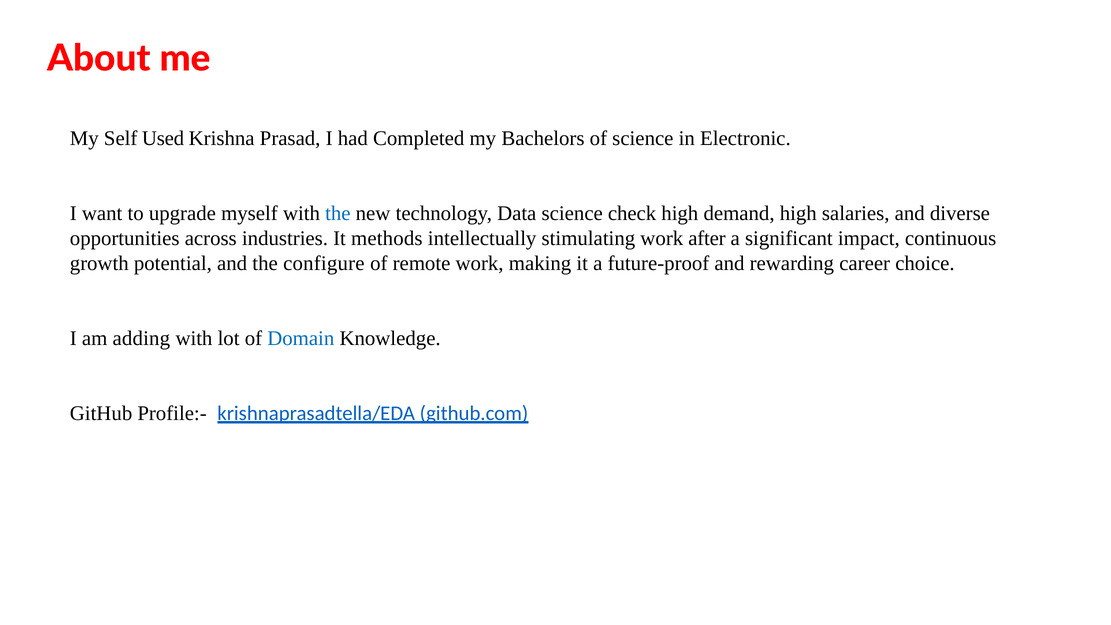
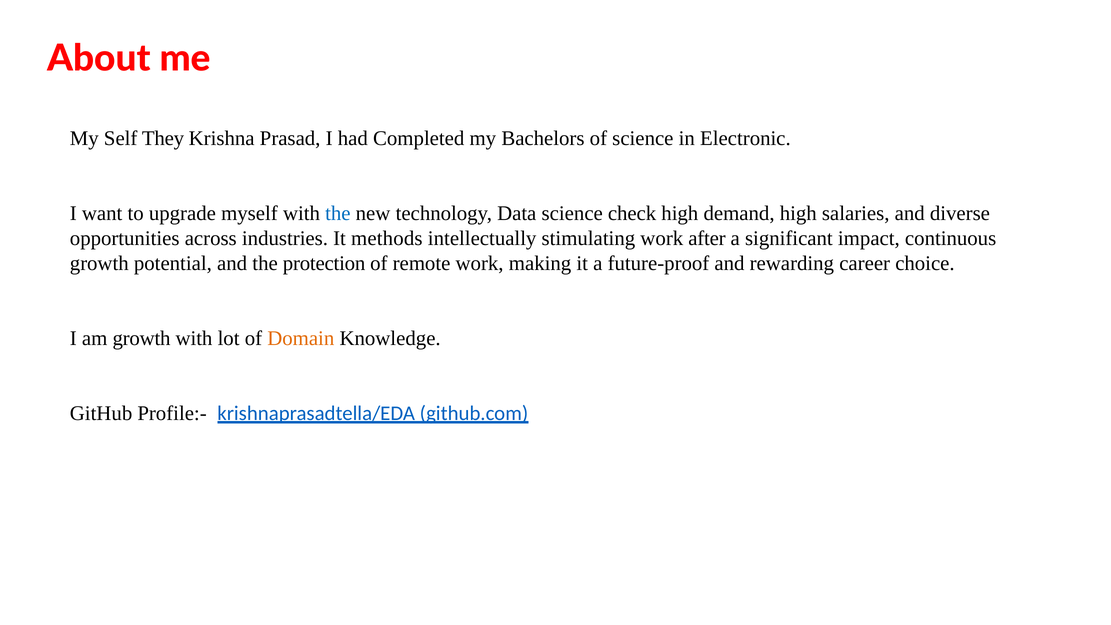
Used: Used -> They
configure: configure -> protection
am adding: adding -> growth
Domain colour: blue -> orange
